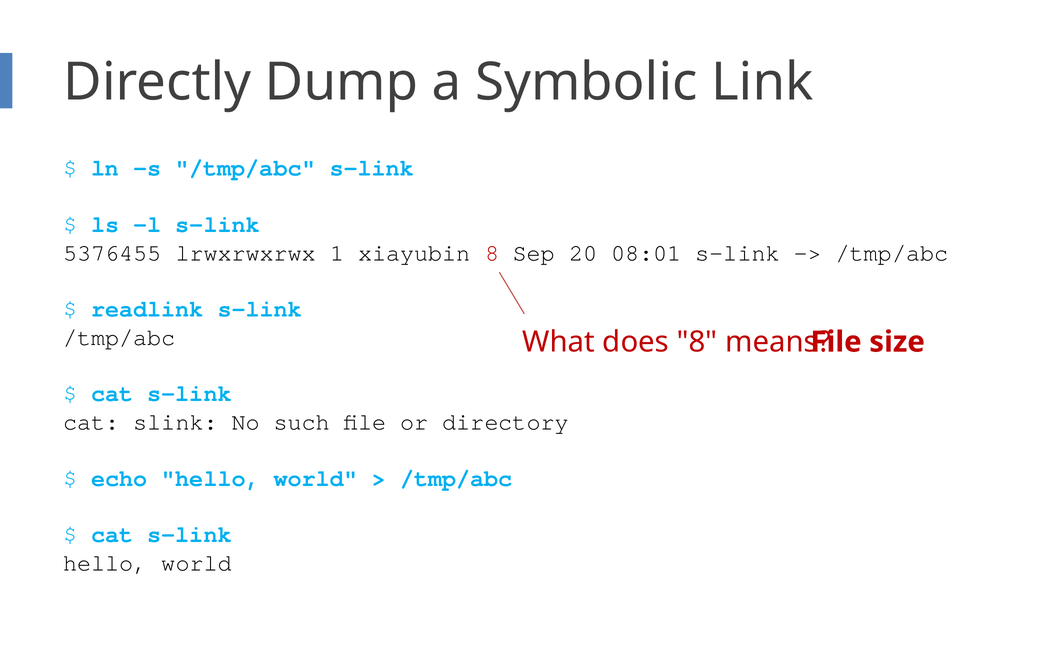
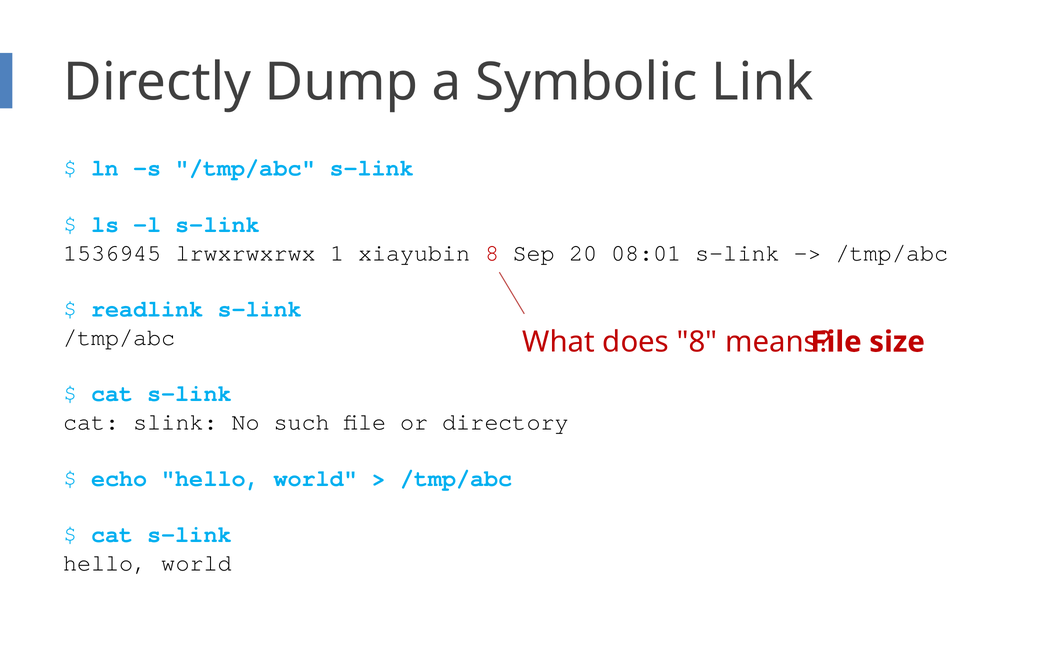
5376455: 5376455 -> 1536945
